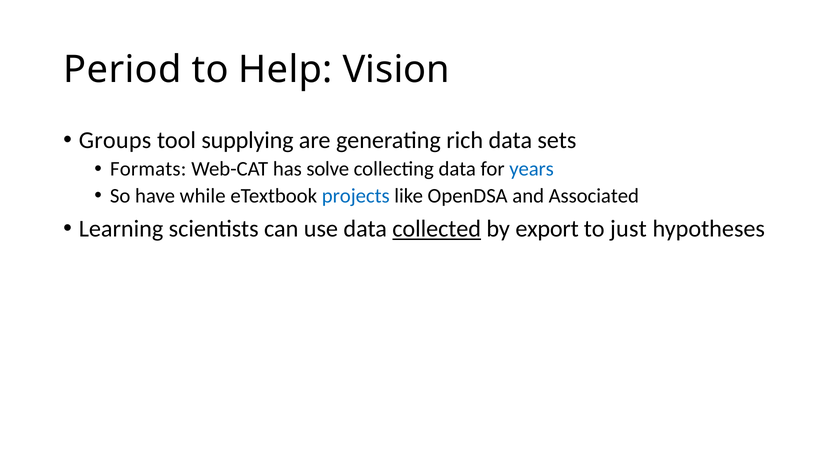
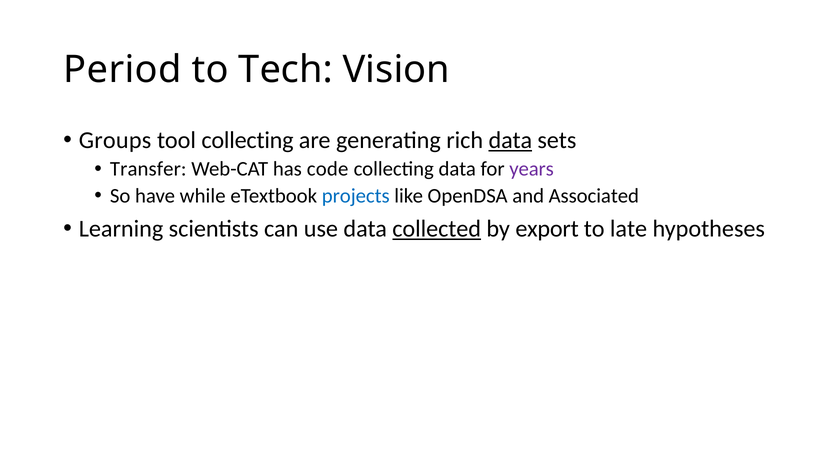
Help: Help -> Tech
tool supplying: supplying -> collecting
data at (510, 140) underline: none -> present
Formats: Formats -> Transfer
solve: solve -> code
years colour: blue -> purple
just: just -> late
